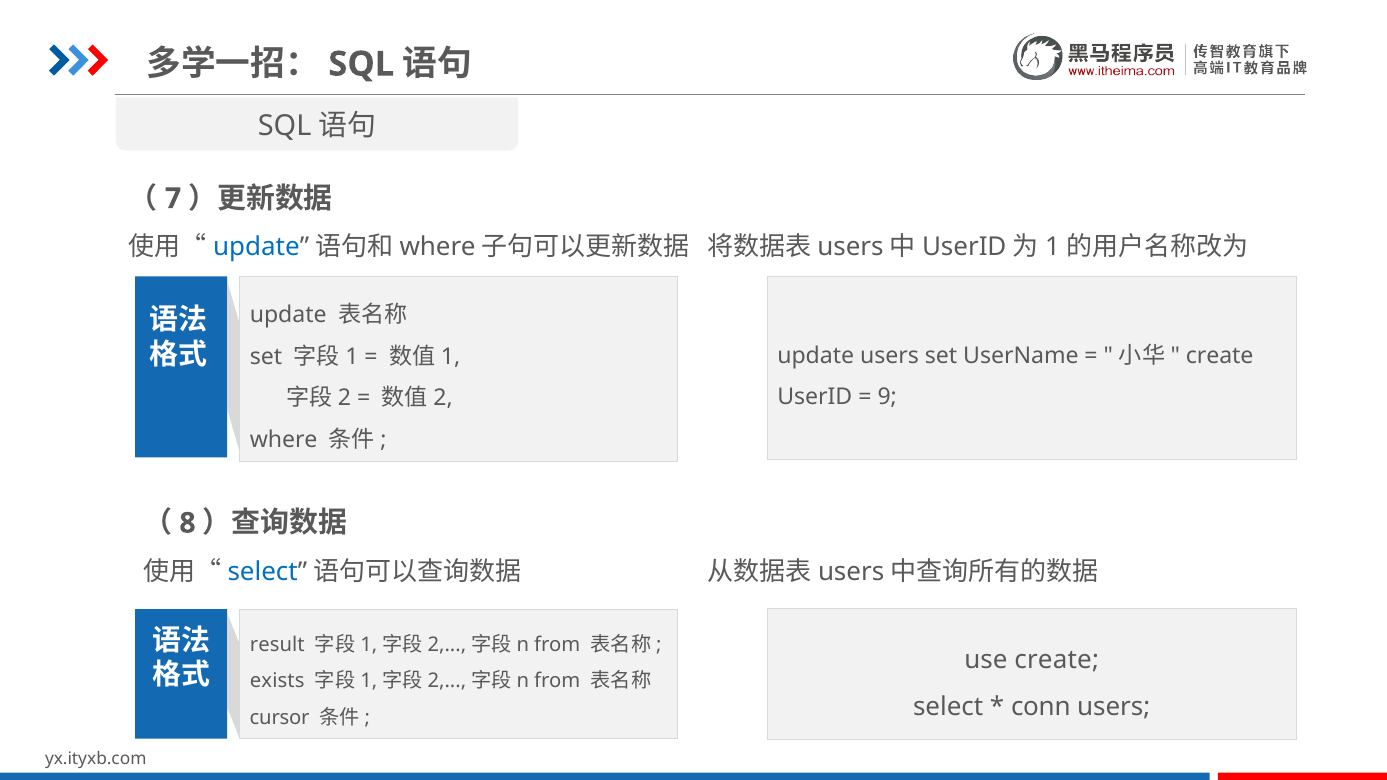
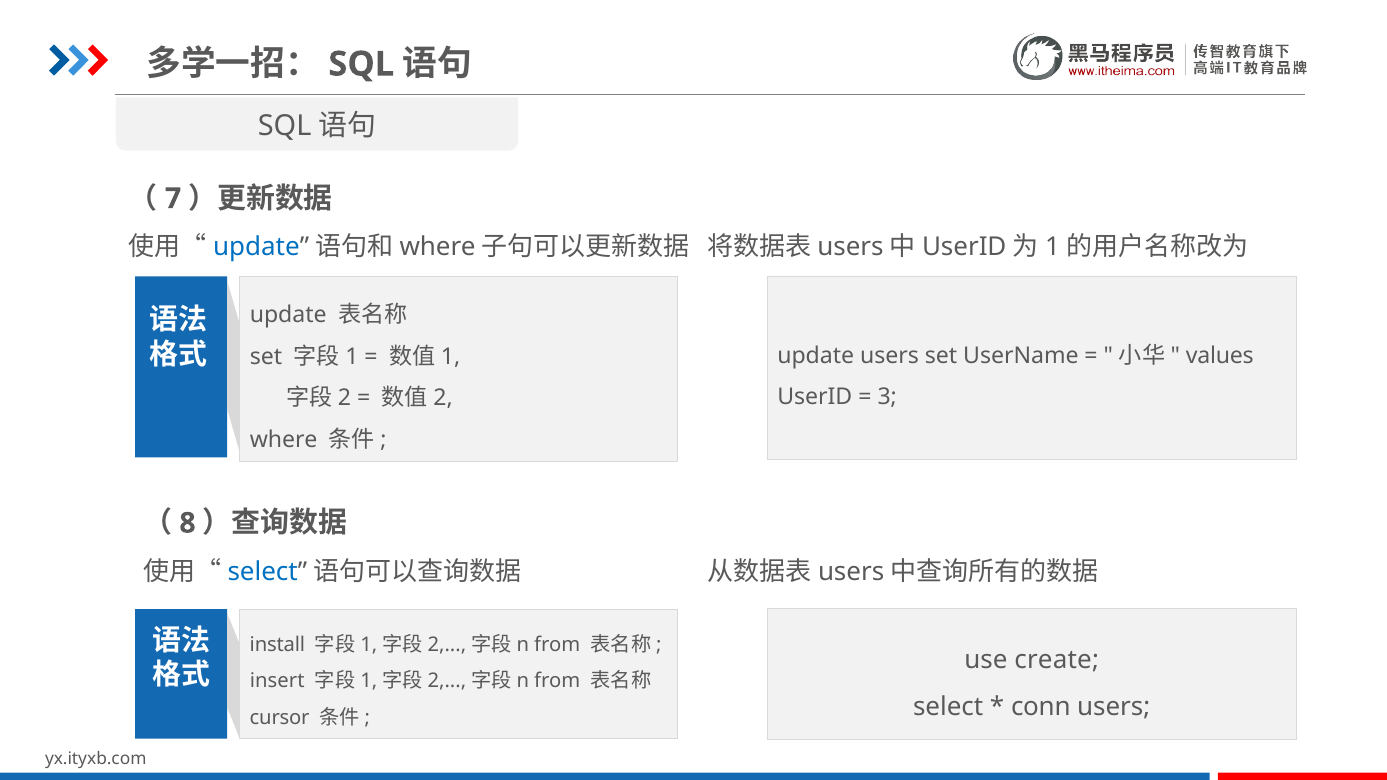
create at (1220, 356): create -> values
9: 9 -> 3
result: result -> install
exists: exists -> insert
